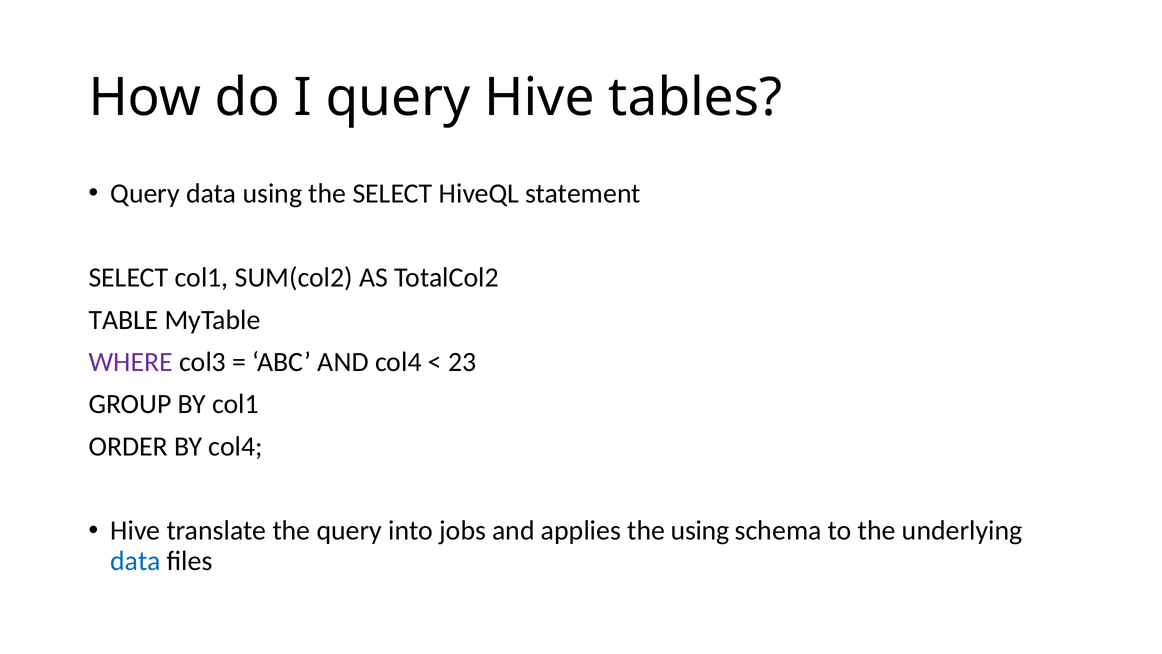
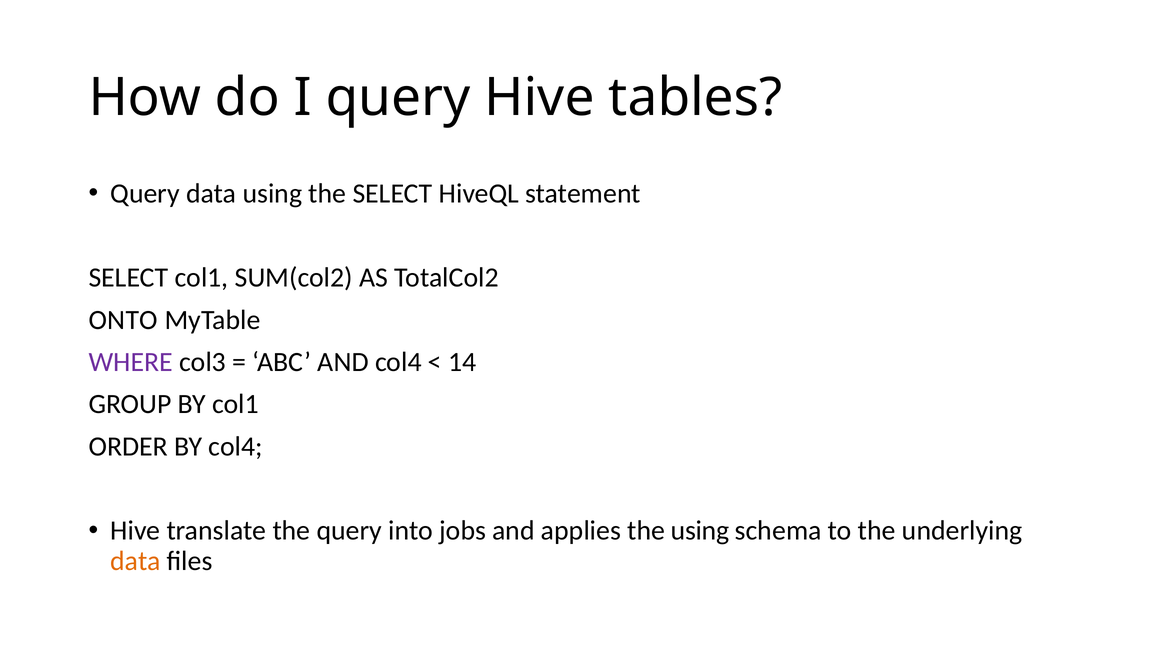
TABLE: TABLE -> ONTO
23: 23 -> 14
data at (135, 561) colour: blue -> orange
